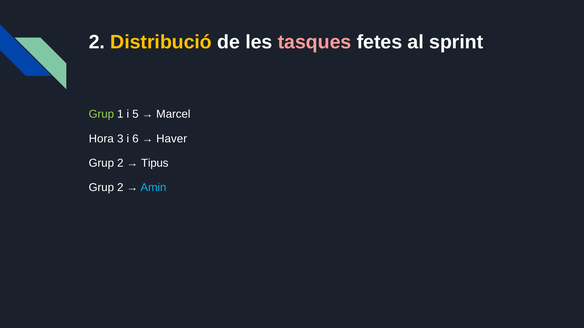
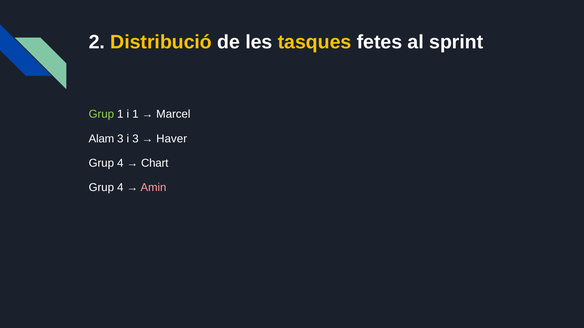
tasques colour: pink -> yellow
i 5: 5 -> 1
Hora: Hora -> Alam
i 6: 6 -> 3
2 at (120, 163): 2 -> 4
Tipus: Tipus -> Chart
2 at (120, 188): 2 -> 4
Amin colour: light blue -> pink
